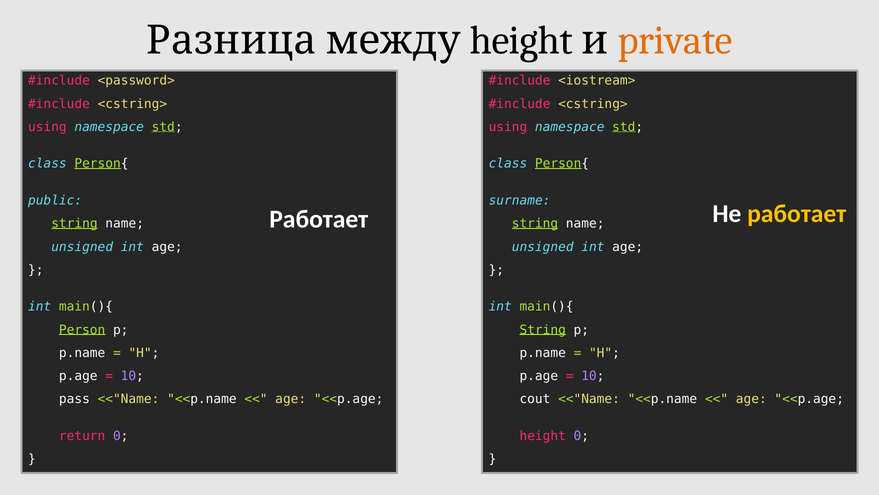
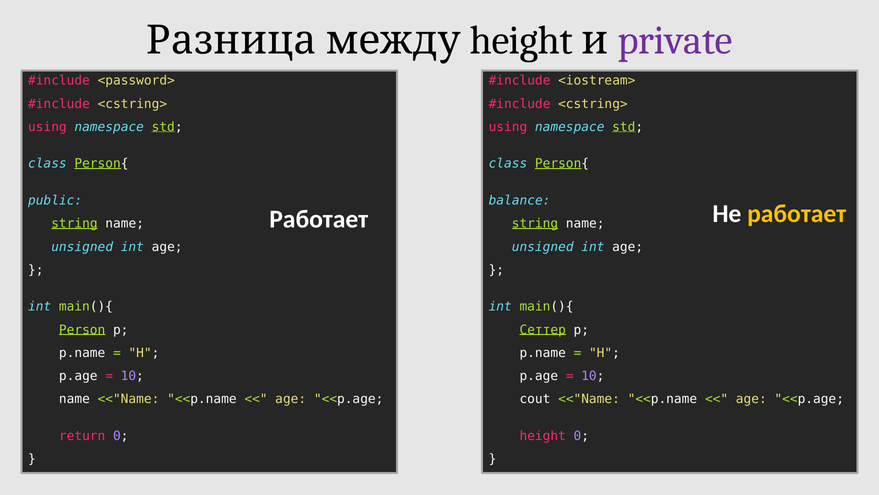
private colour: orange -> purple
surname: surname -> balance
String at (543, 329): String -> Сеттер
pass at (74, 398): pass -> name
